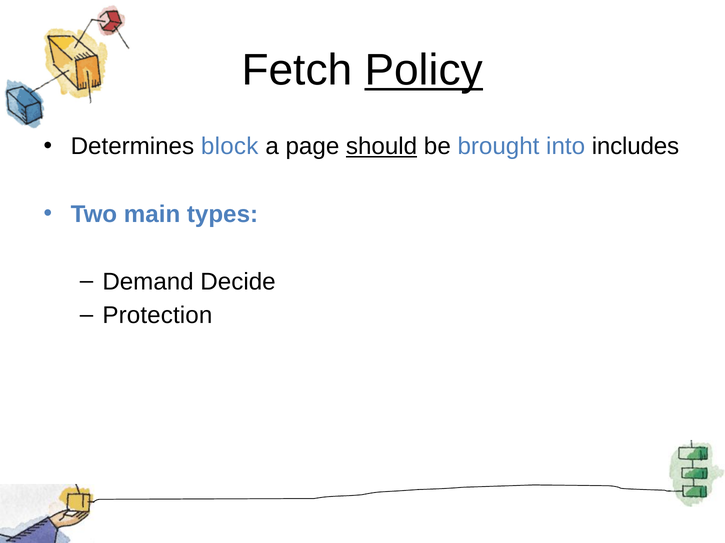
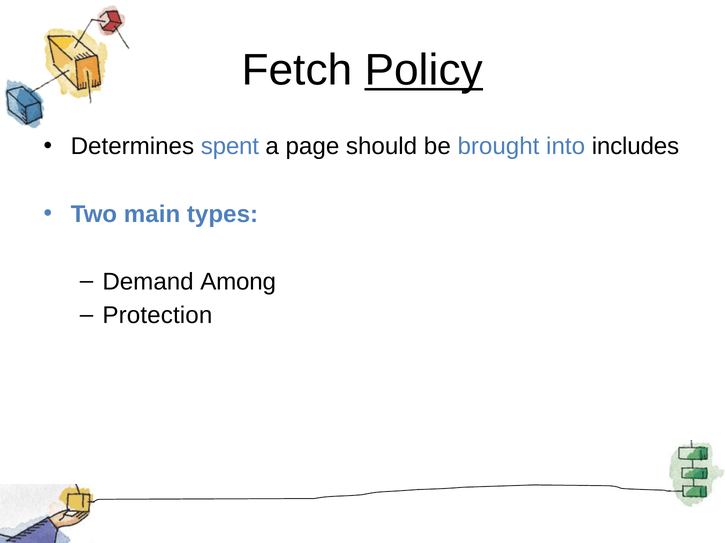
block: block -> spent
should underline: present -> none
Decide: Decide -> Among
